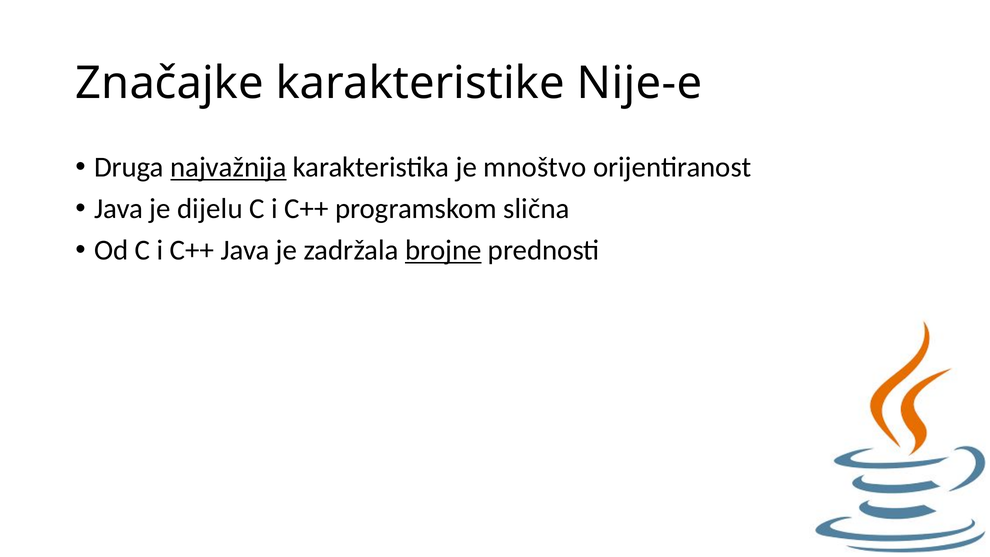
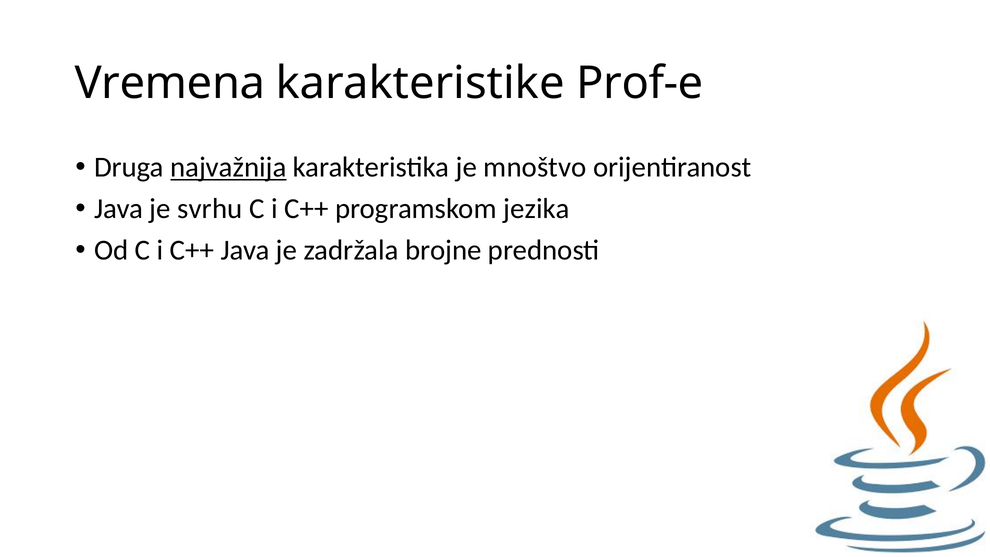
Značajke: Značajke -> Vremena
Nije-e: Nije-e -> Prof-e
dijelu: dijelu -> svrhu
slična: slična -> jezika
brojne underline: present -> none
